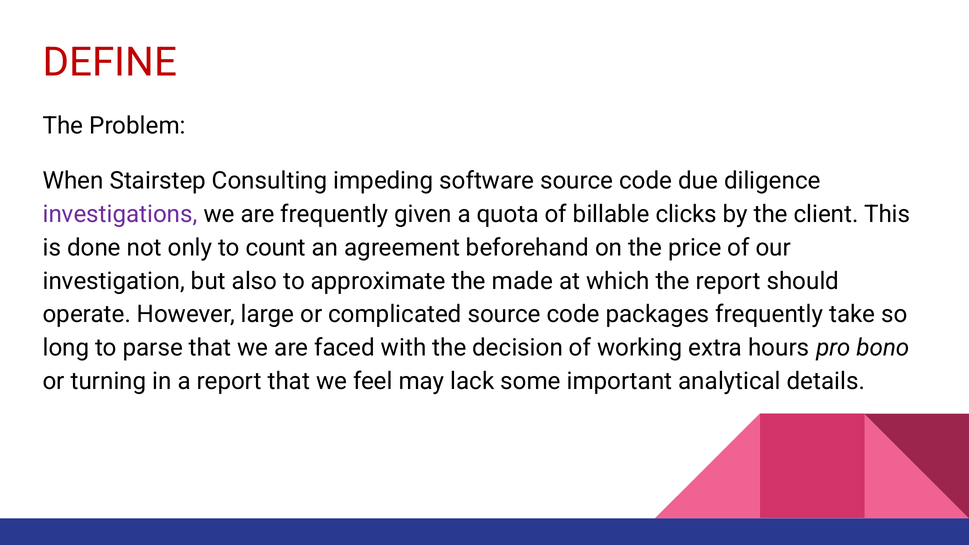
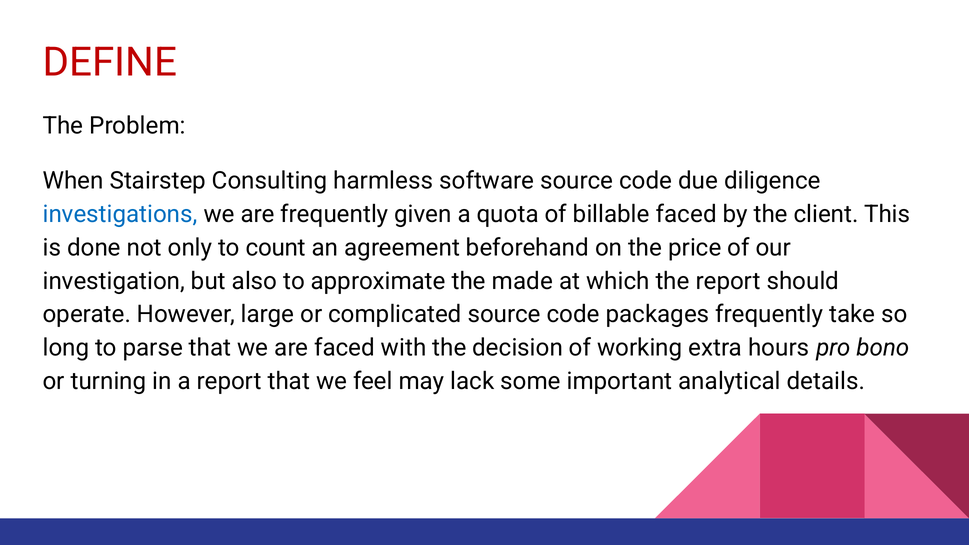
impeding: impeding -> harmless
investigations colour: purple -> blue
billable clicks: clicks -> faced
